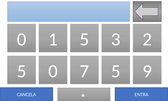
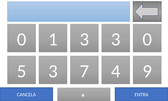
1 5: 5 -> 3
3 2: 2 -> 0
5 0: 0 -> 3
7 5: 5 -> 4
